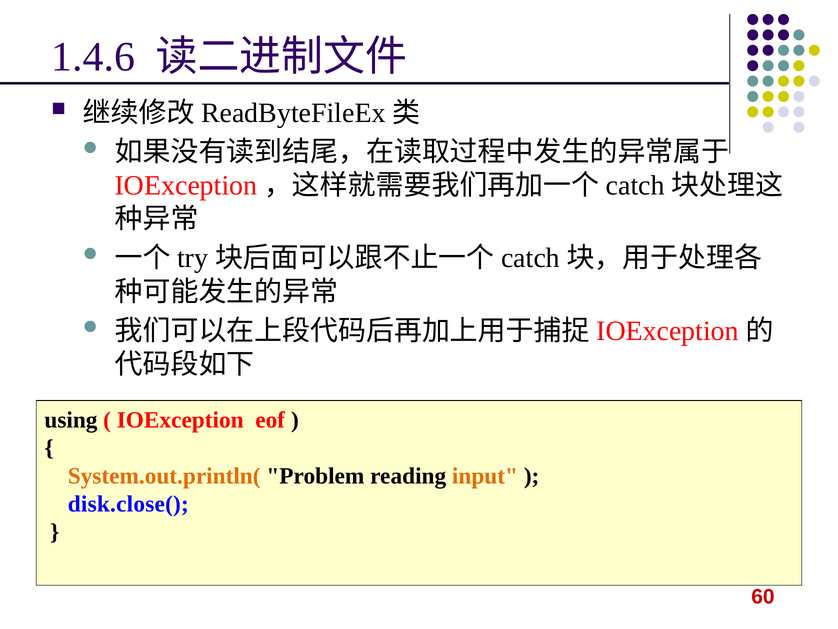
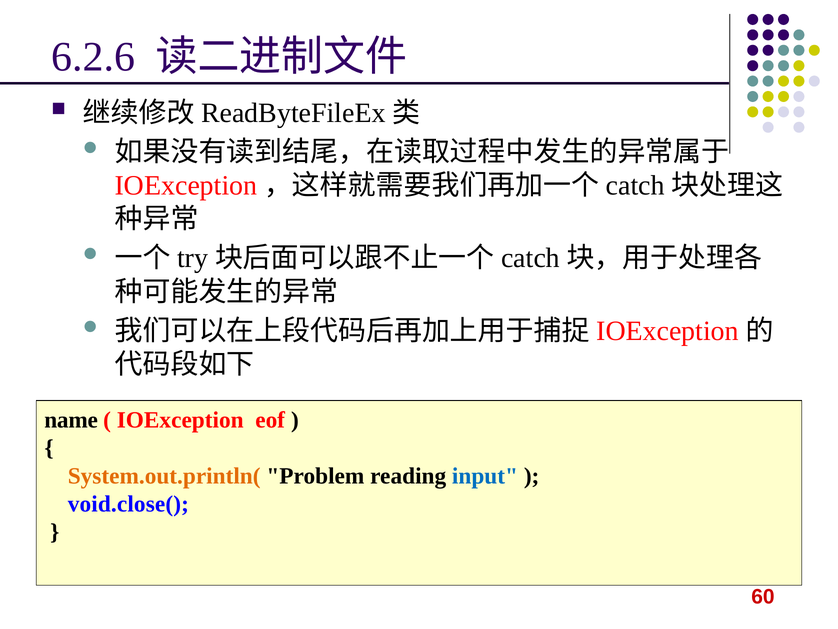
1.4.6: 1.4.6 -> 6.2.6
using: using -> name
input colour: orange -> blue
disk.close(: disk.close( -> void.close(
